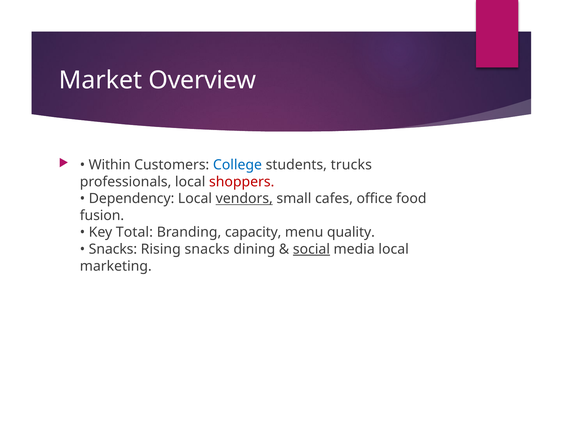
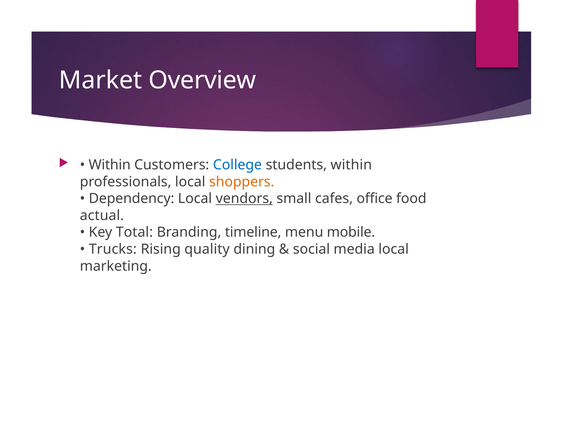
students trucks: trucks -> within
shoppers colour: red -> orange
fusion: fusion -> actual
capacity: capacity -> timeline
quality: quality -> mobile
Snacks at (113, 250): Snacks -> Trucks
Rising snacks: snacks -> quality
social underline: present -> none
